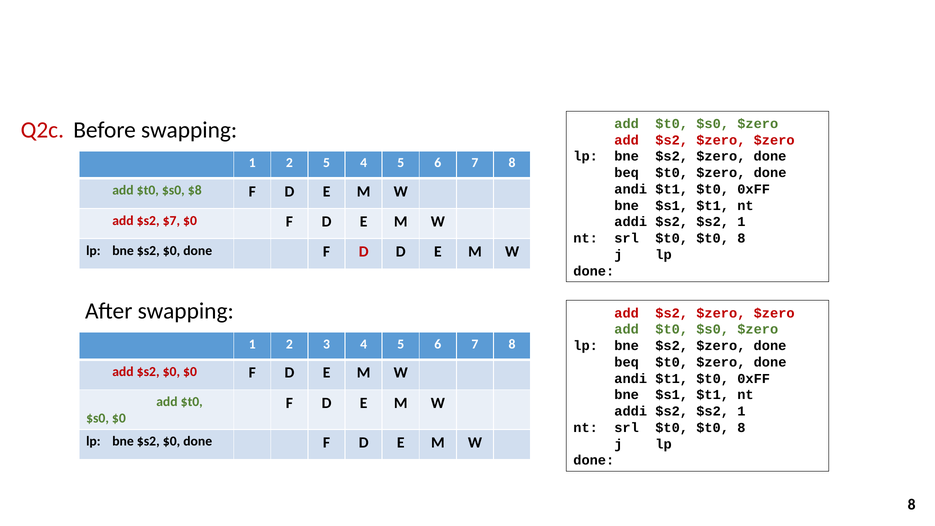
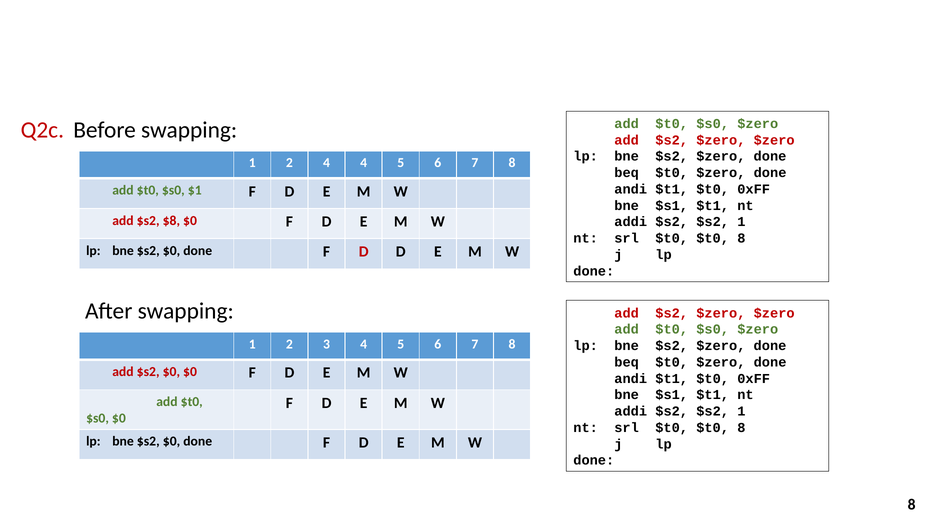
2 5: 5 -> 4
$8: $8 -> $1
$7: $7 -> $8
